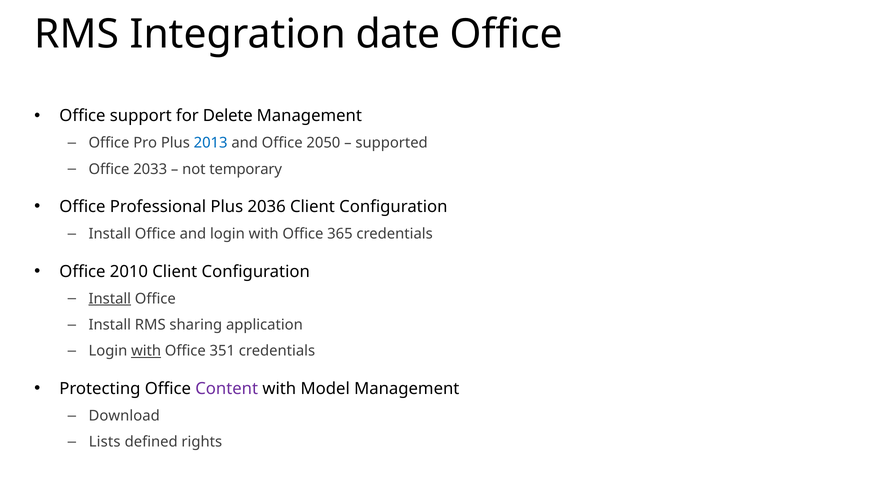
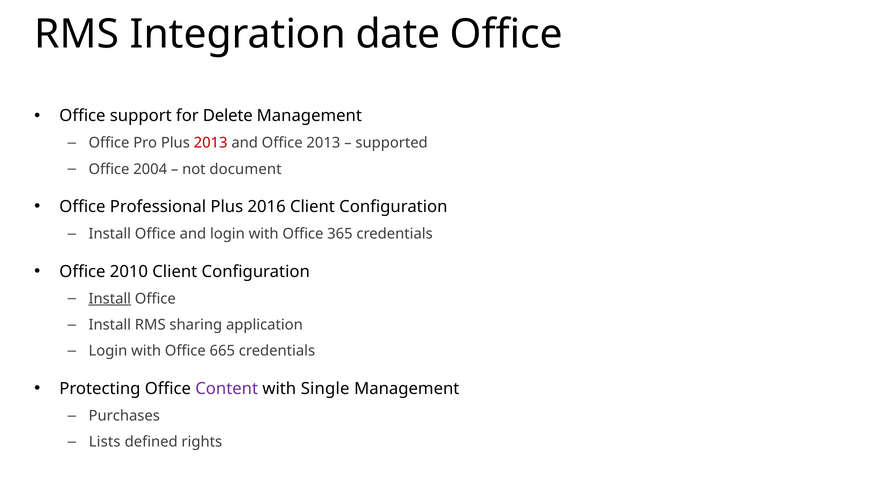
2013 at (211, 143) colour: blue -> red
Office 2050: 2050 -> 2013
2033: 2033 -> 2004
temporary: temporary -> document
2036: 2036 -> 2016
with at (146, 351) underline: present -> none
351: 351 -> 665
Model: Model -> Single
Download: Download -> Purchases
